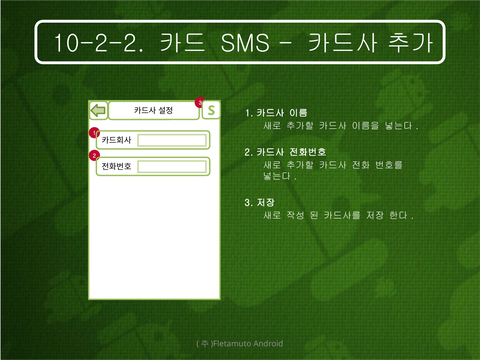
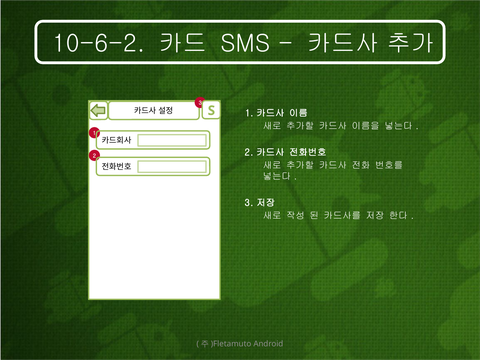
10-2-2: 10-2-2 -> 10-6-2
